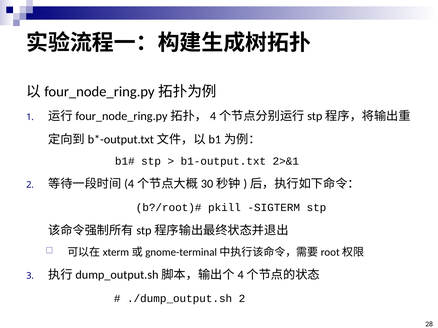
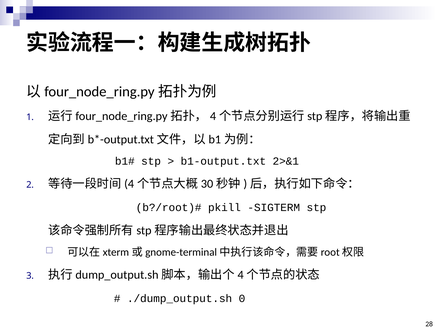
./dump_output.sh 2: 2 -> 0
